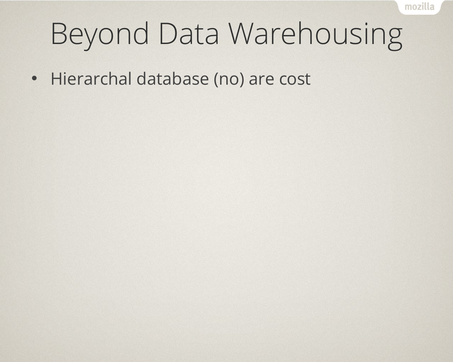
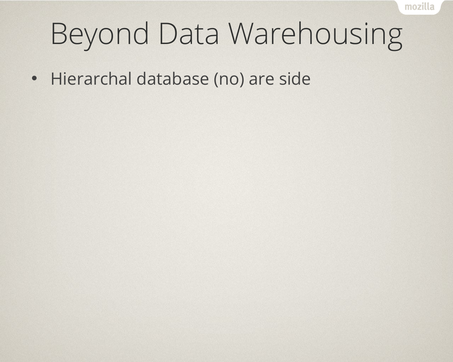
cost: cost -> side
